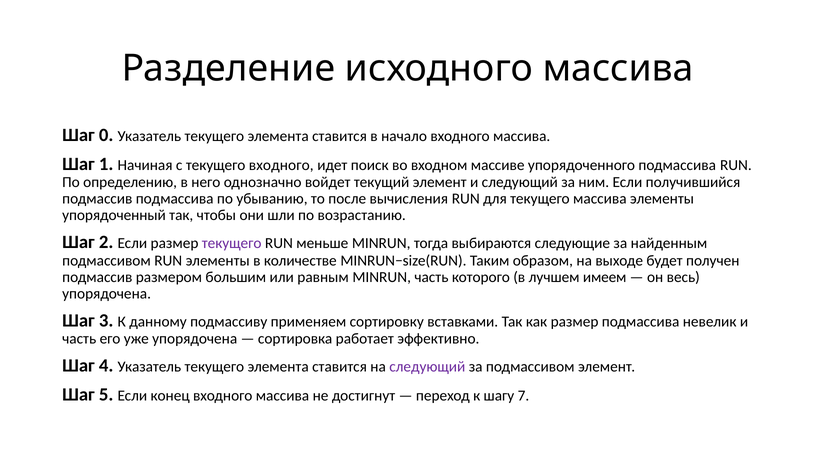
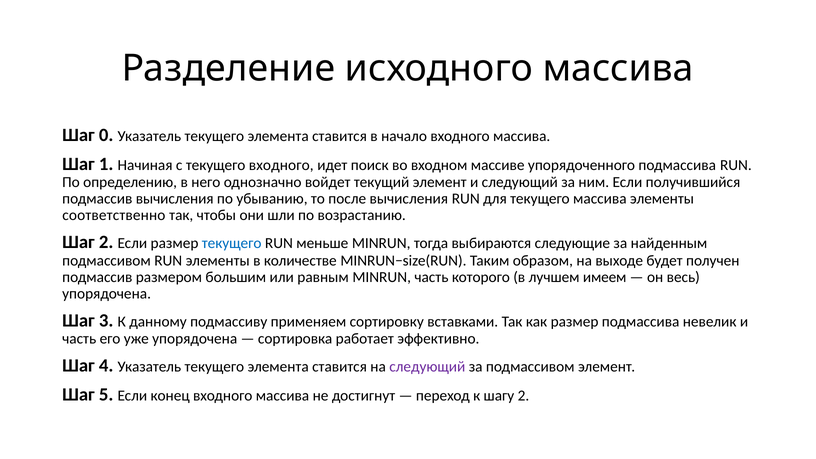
подмассив подмассива: подмассива -> вычисления
упорядоченный: упорядоченный -> соответственно
текущего at (232, 243) colour: purple -> blue
шагу 7: 7 -> 2
